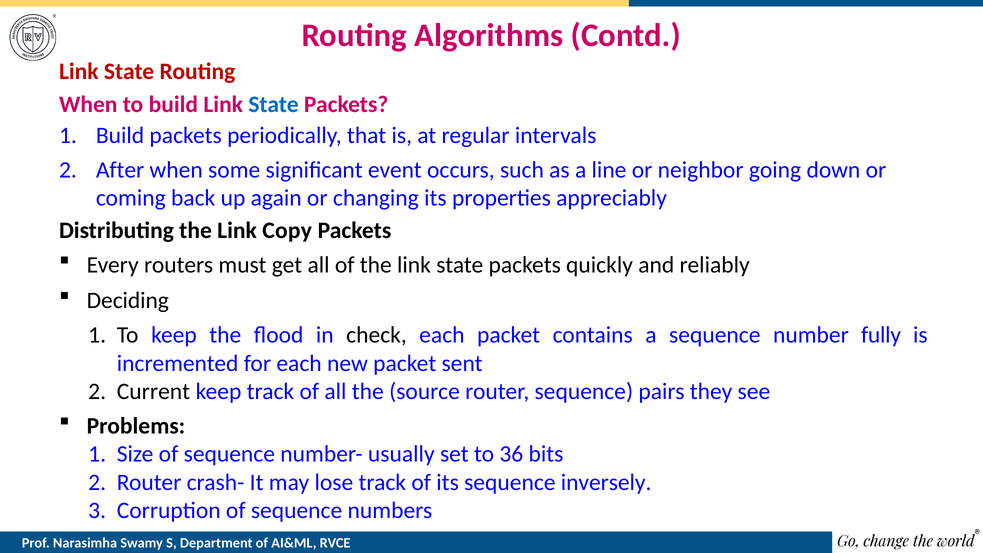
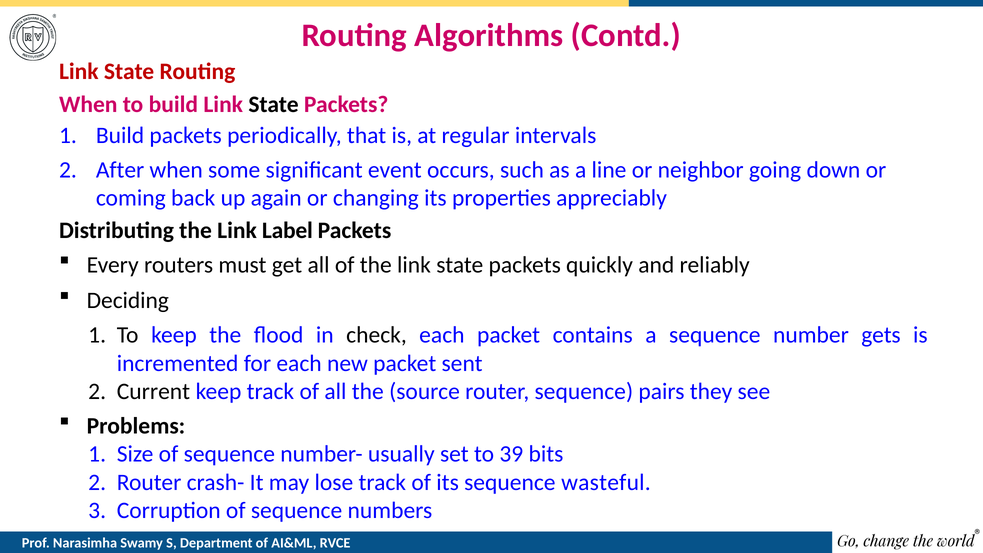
State at (274, 104) colour: blue -> black
Copy: Copy -> Label
fully: fully -> gets
36: 36 -> 39
inversely: inversely -> wasteful
